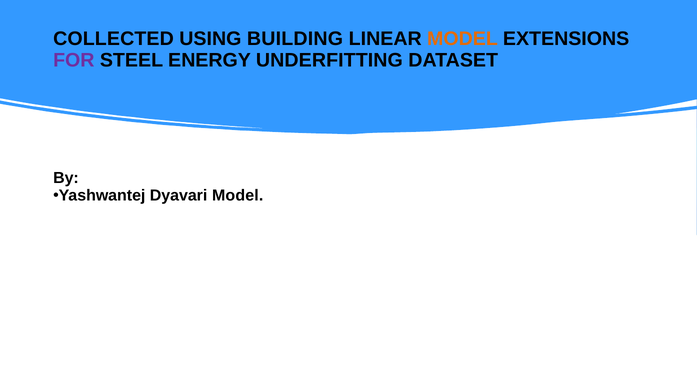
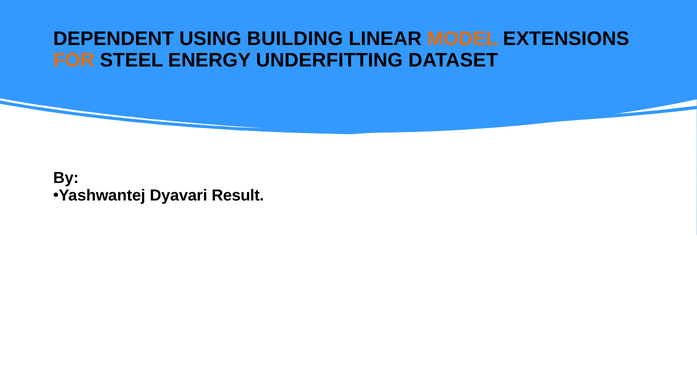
COLLECTED: COLLECTED -> DEPENDENT
FOR colour: purple -> orange
Dyavari Model: Model -> Result
